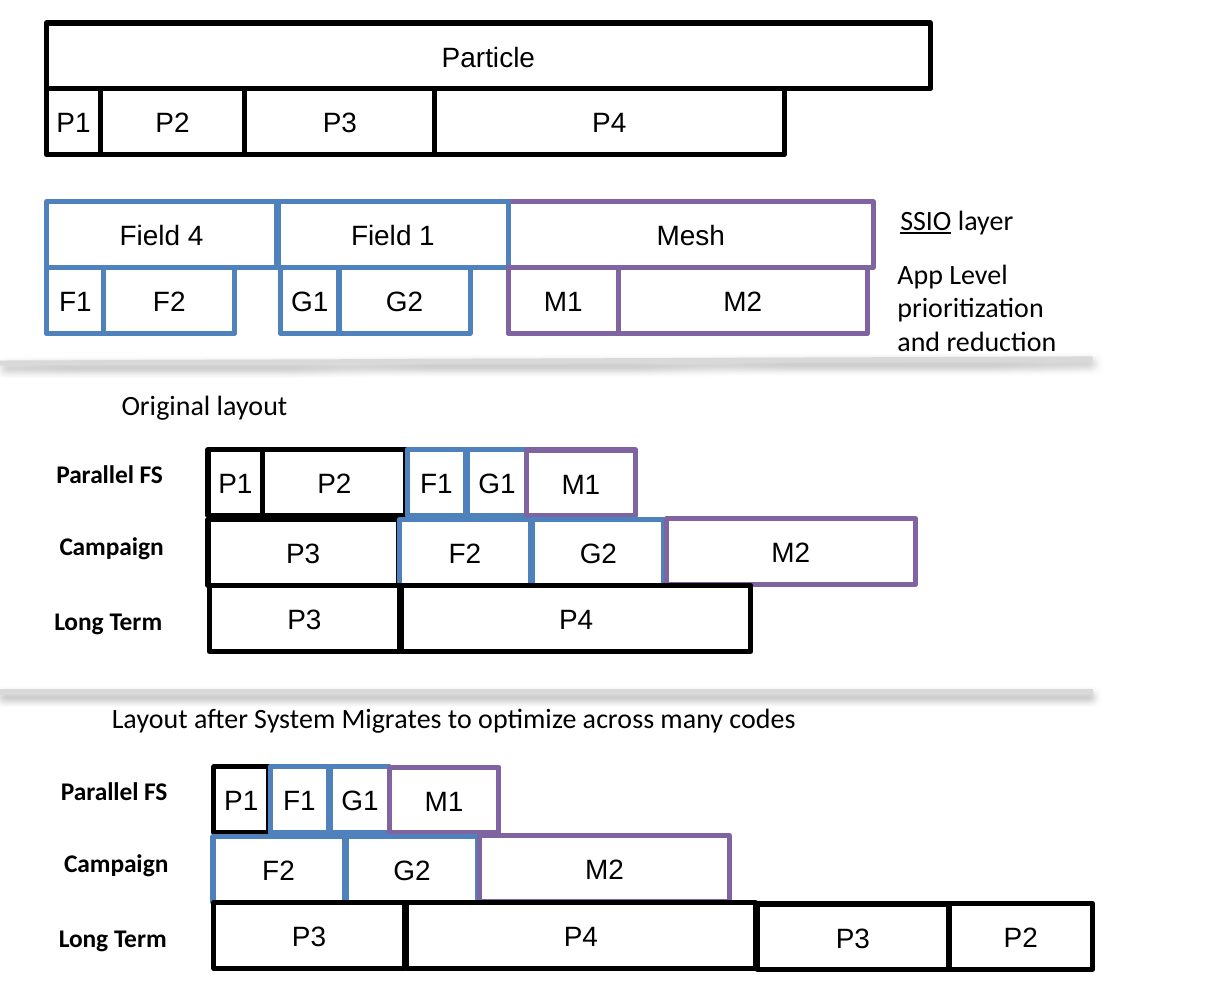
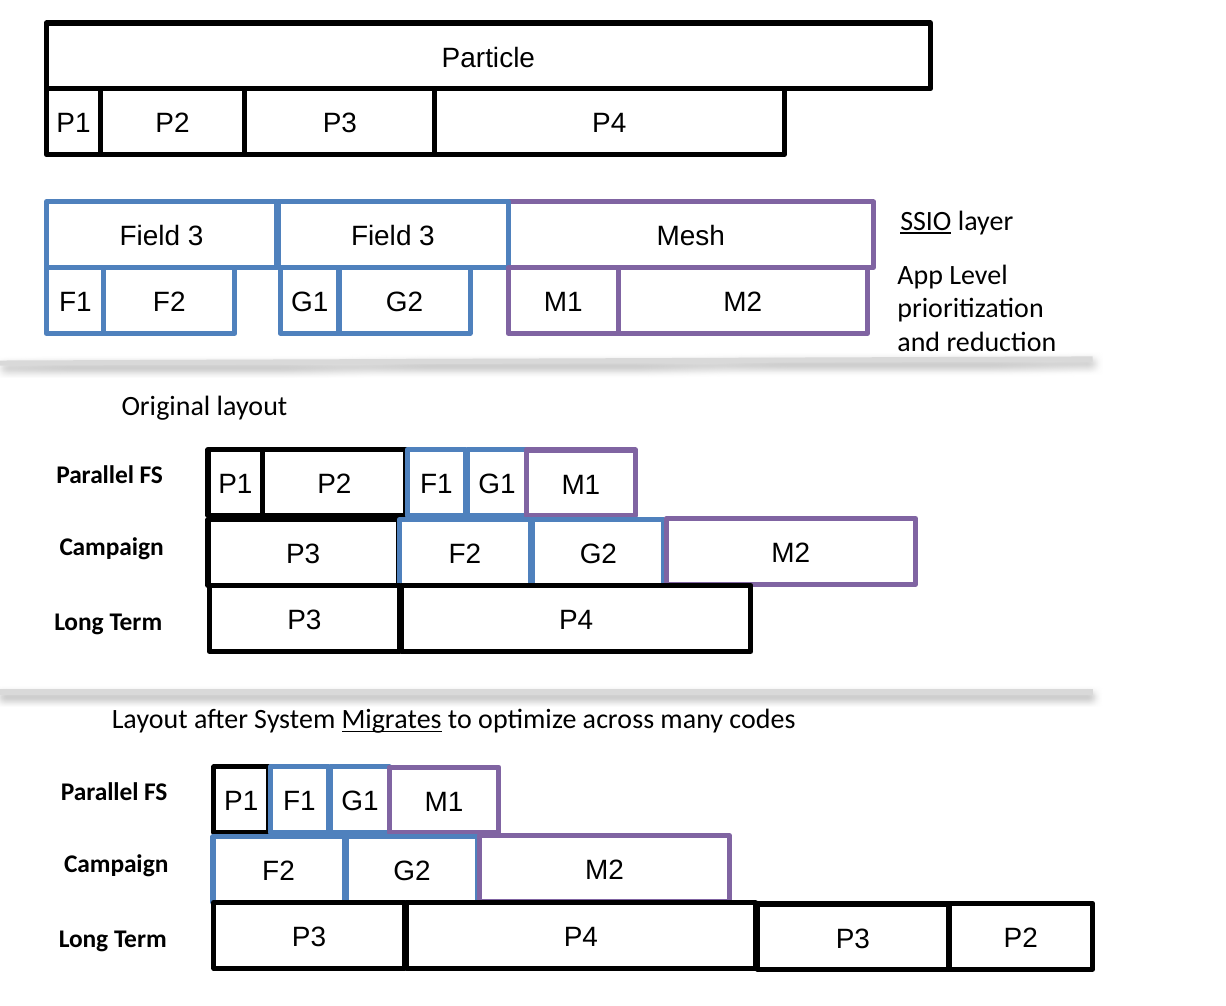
4 at (196, 237): 4 -> 3
1 at (427, 237): 1 -> 3
Migrates underline: none -> present
